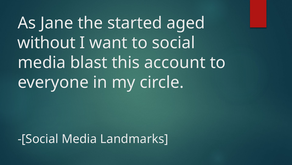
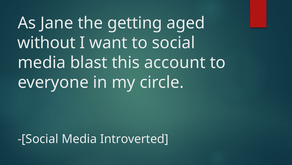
started: started -> getting
Landmarks: Landmarks -> Introverted
